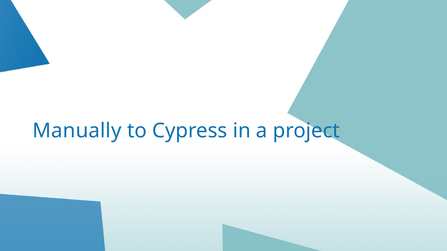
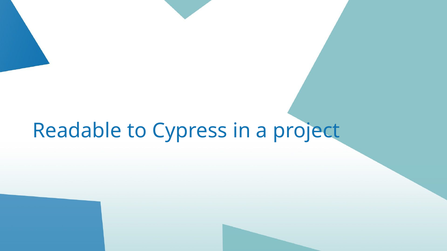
Manually: Manually -> Readable
